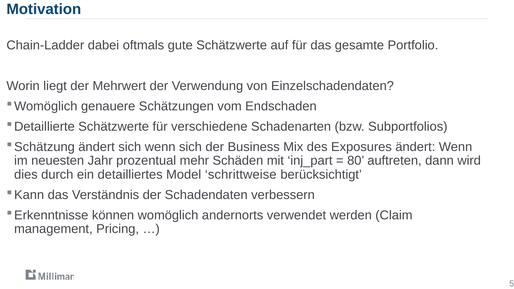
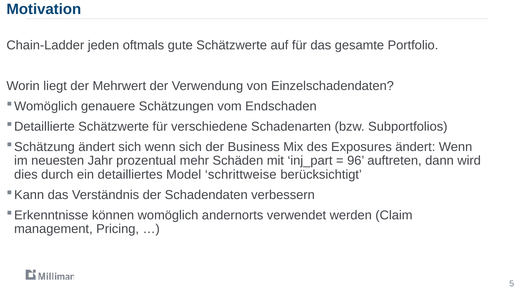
dabei: dabei -> jeden
80: 80 -> 96
